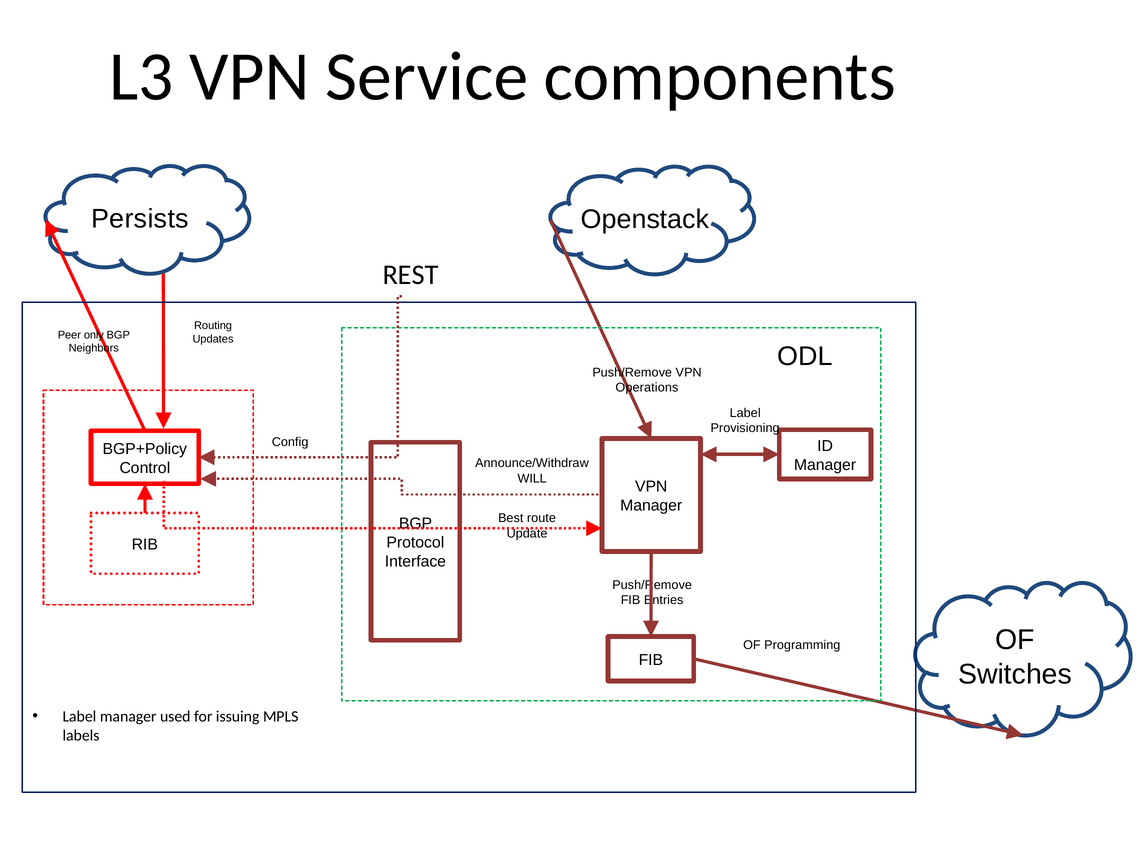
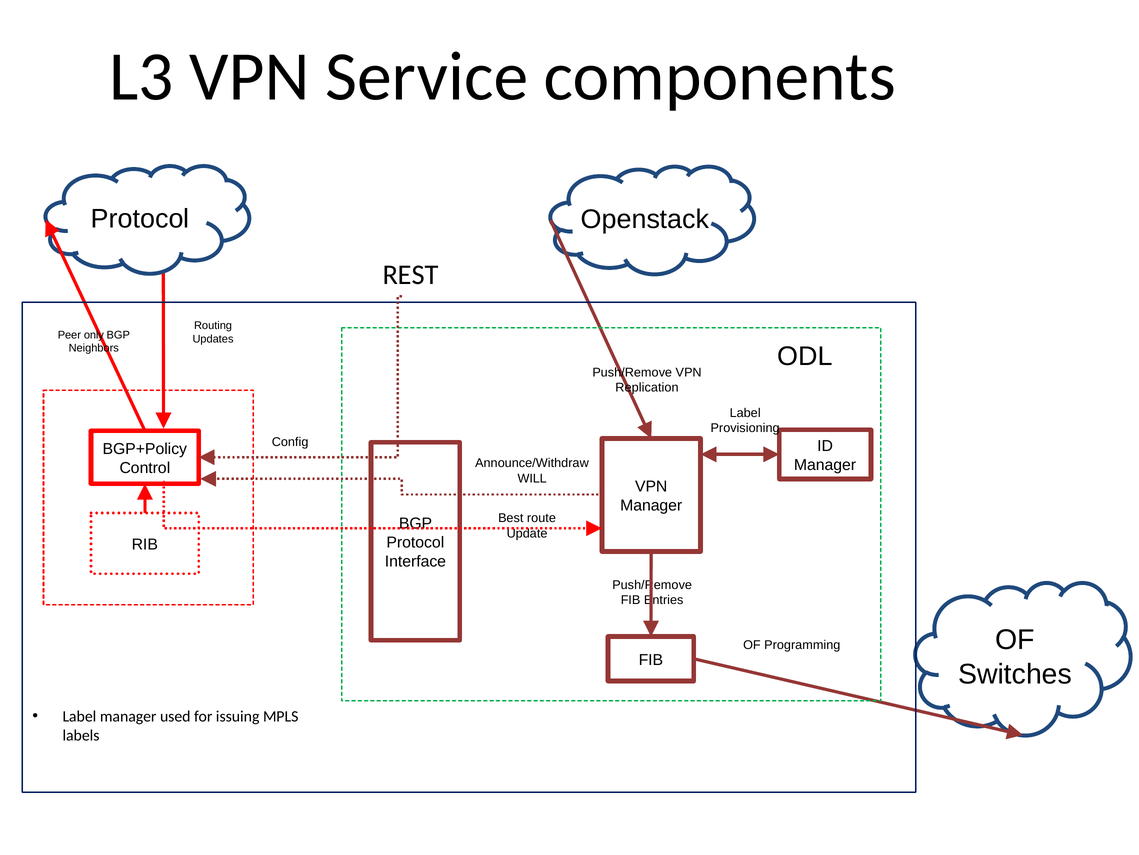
Persists at (140, 219): Persists -> Protocol
Operations: Operations -> Replication
